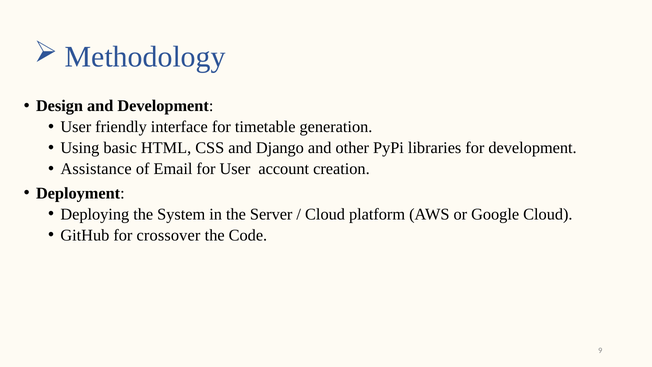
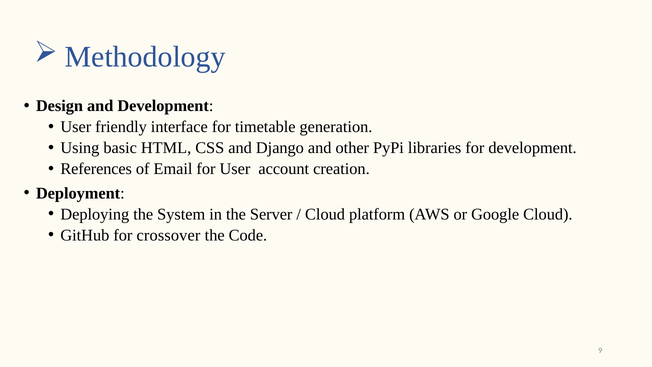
Assistance: Assistance -> References
